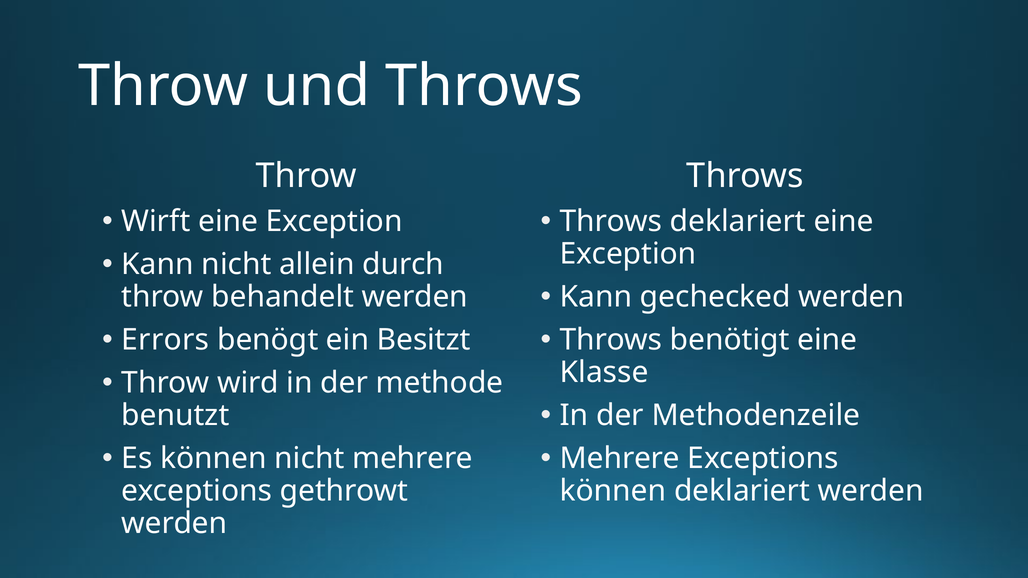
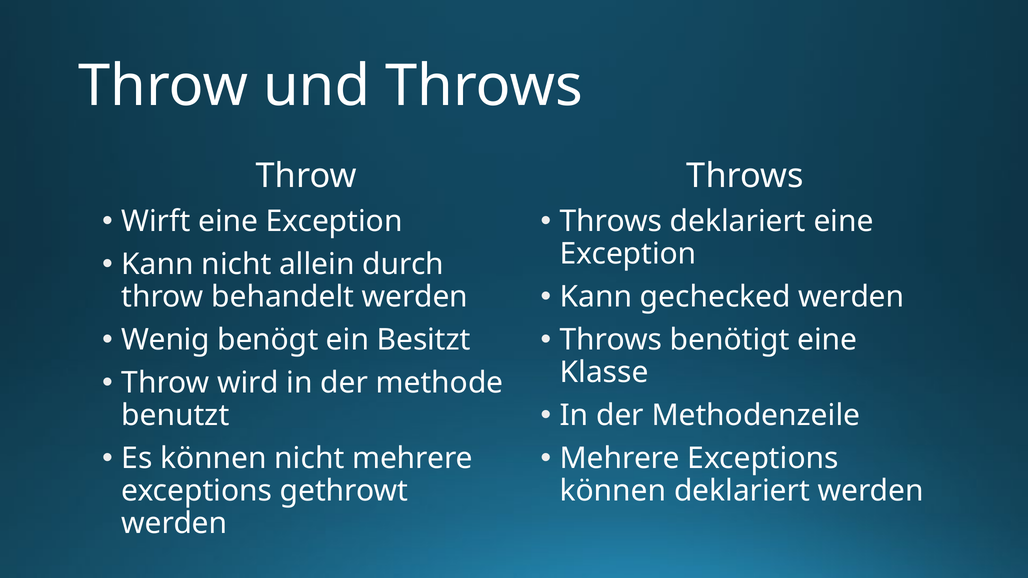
Errors: Errors -> Wenig
